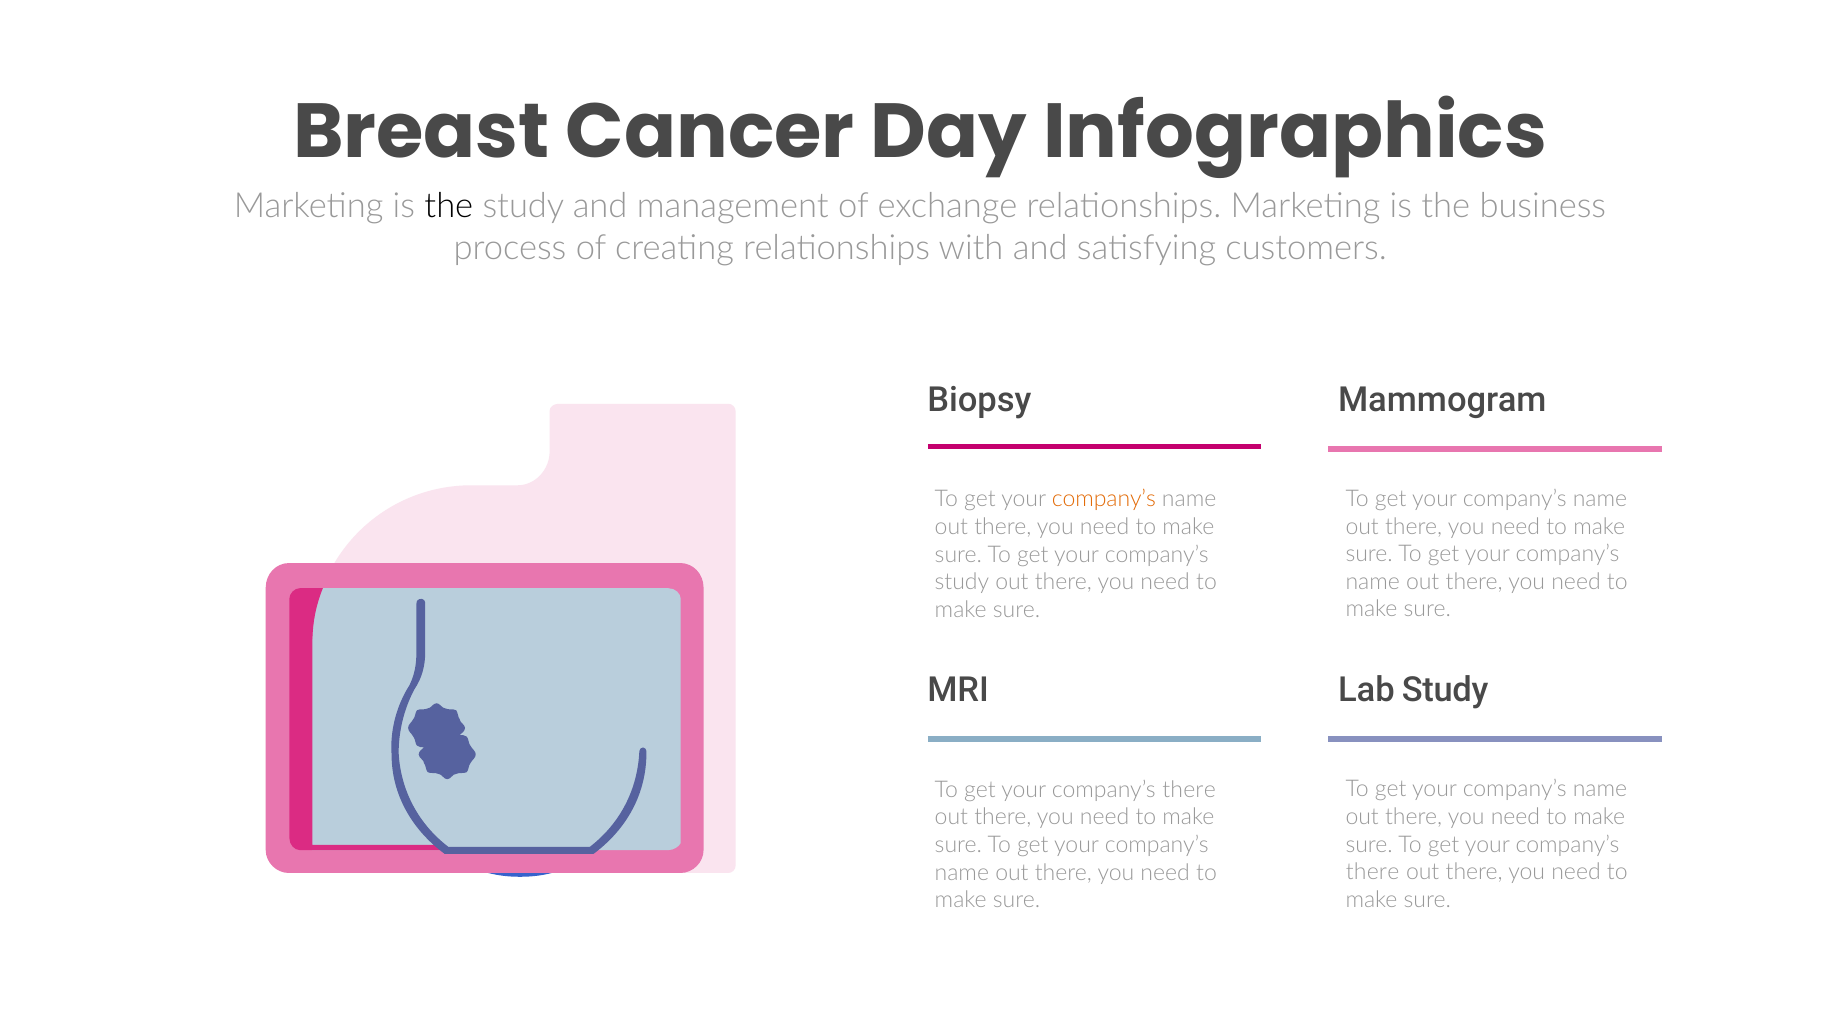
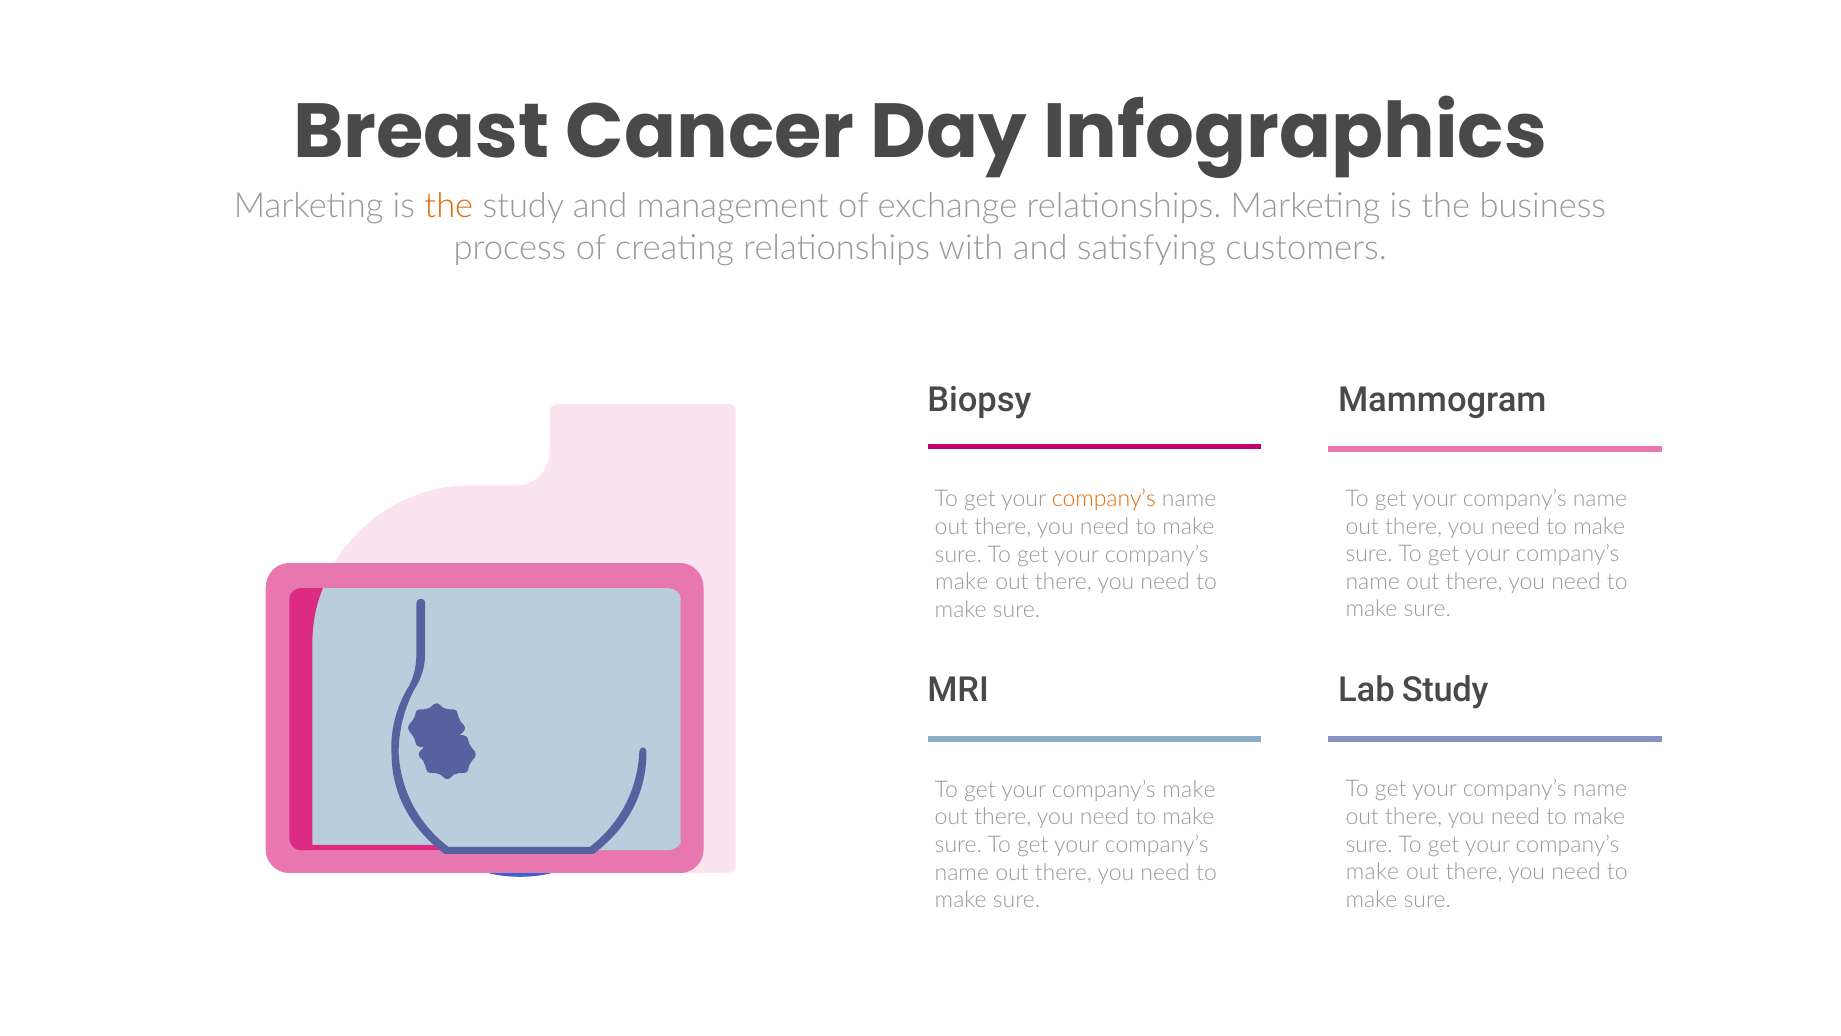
the at (449, 206) colour: black -> orange
study at (962, 582): study -> make
there at (1189, 790): there -> make
there at (1373, 872): there -> make
